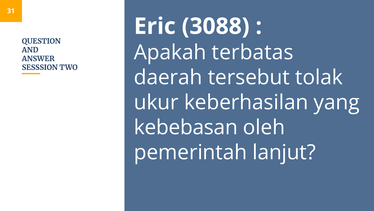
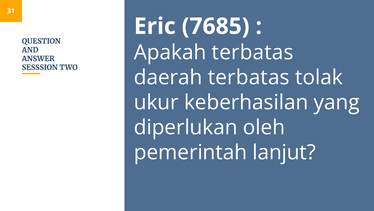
3088: 3088 -> 7685
daerah tersebut: tersebut -> terbatas
kebebasan: kebebasan -> diperlukan
